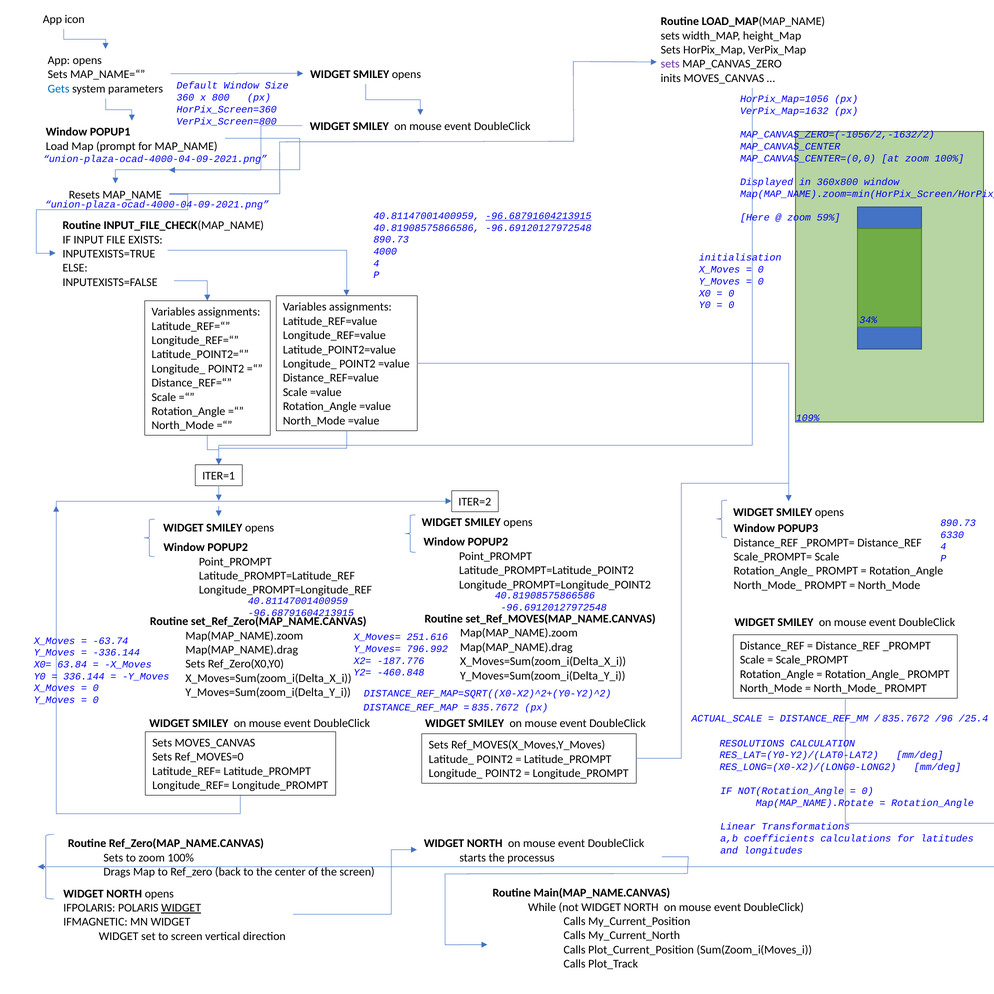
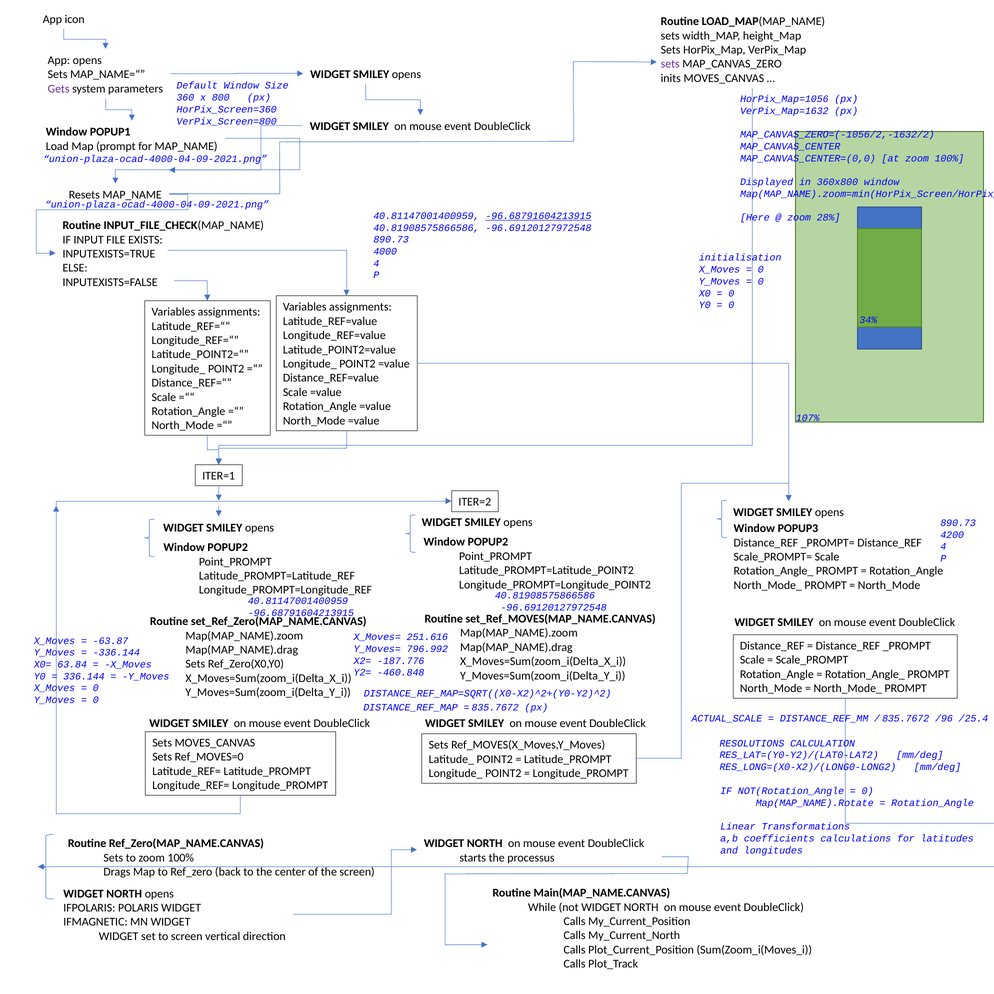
Gets colour: blue -> purple
59%: 59% -> 28%
109%: 109% -> 107%
6330: 6330 -> 4200
-63.74: -63.74 -> -63.87
WIDGET at (181, 908) underline: present -> none
